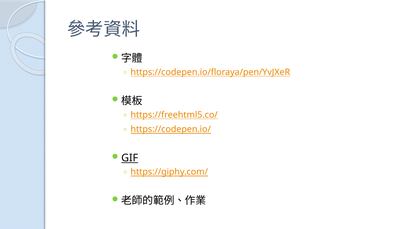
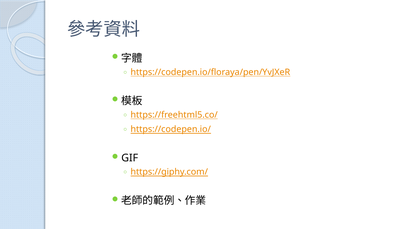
GIF underline: present -> none
